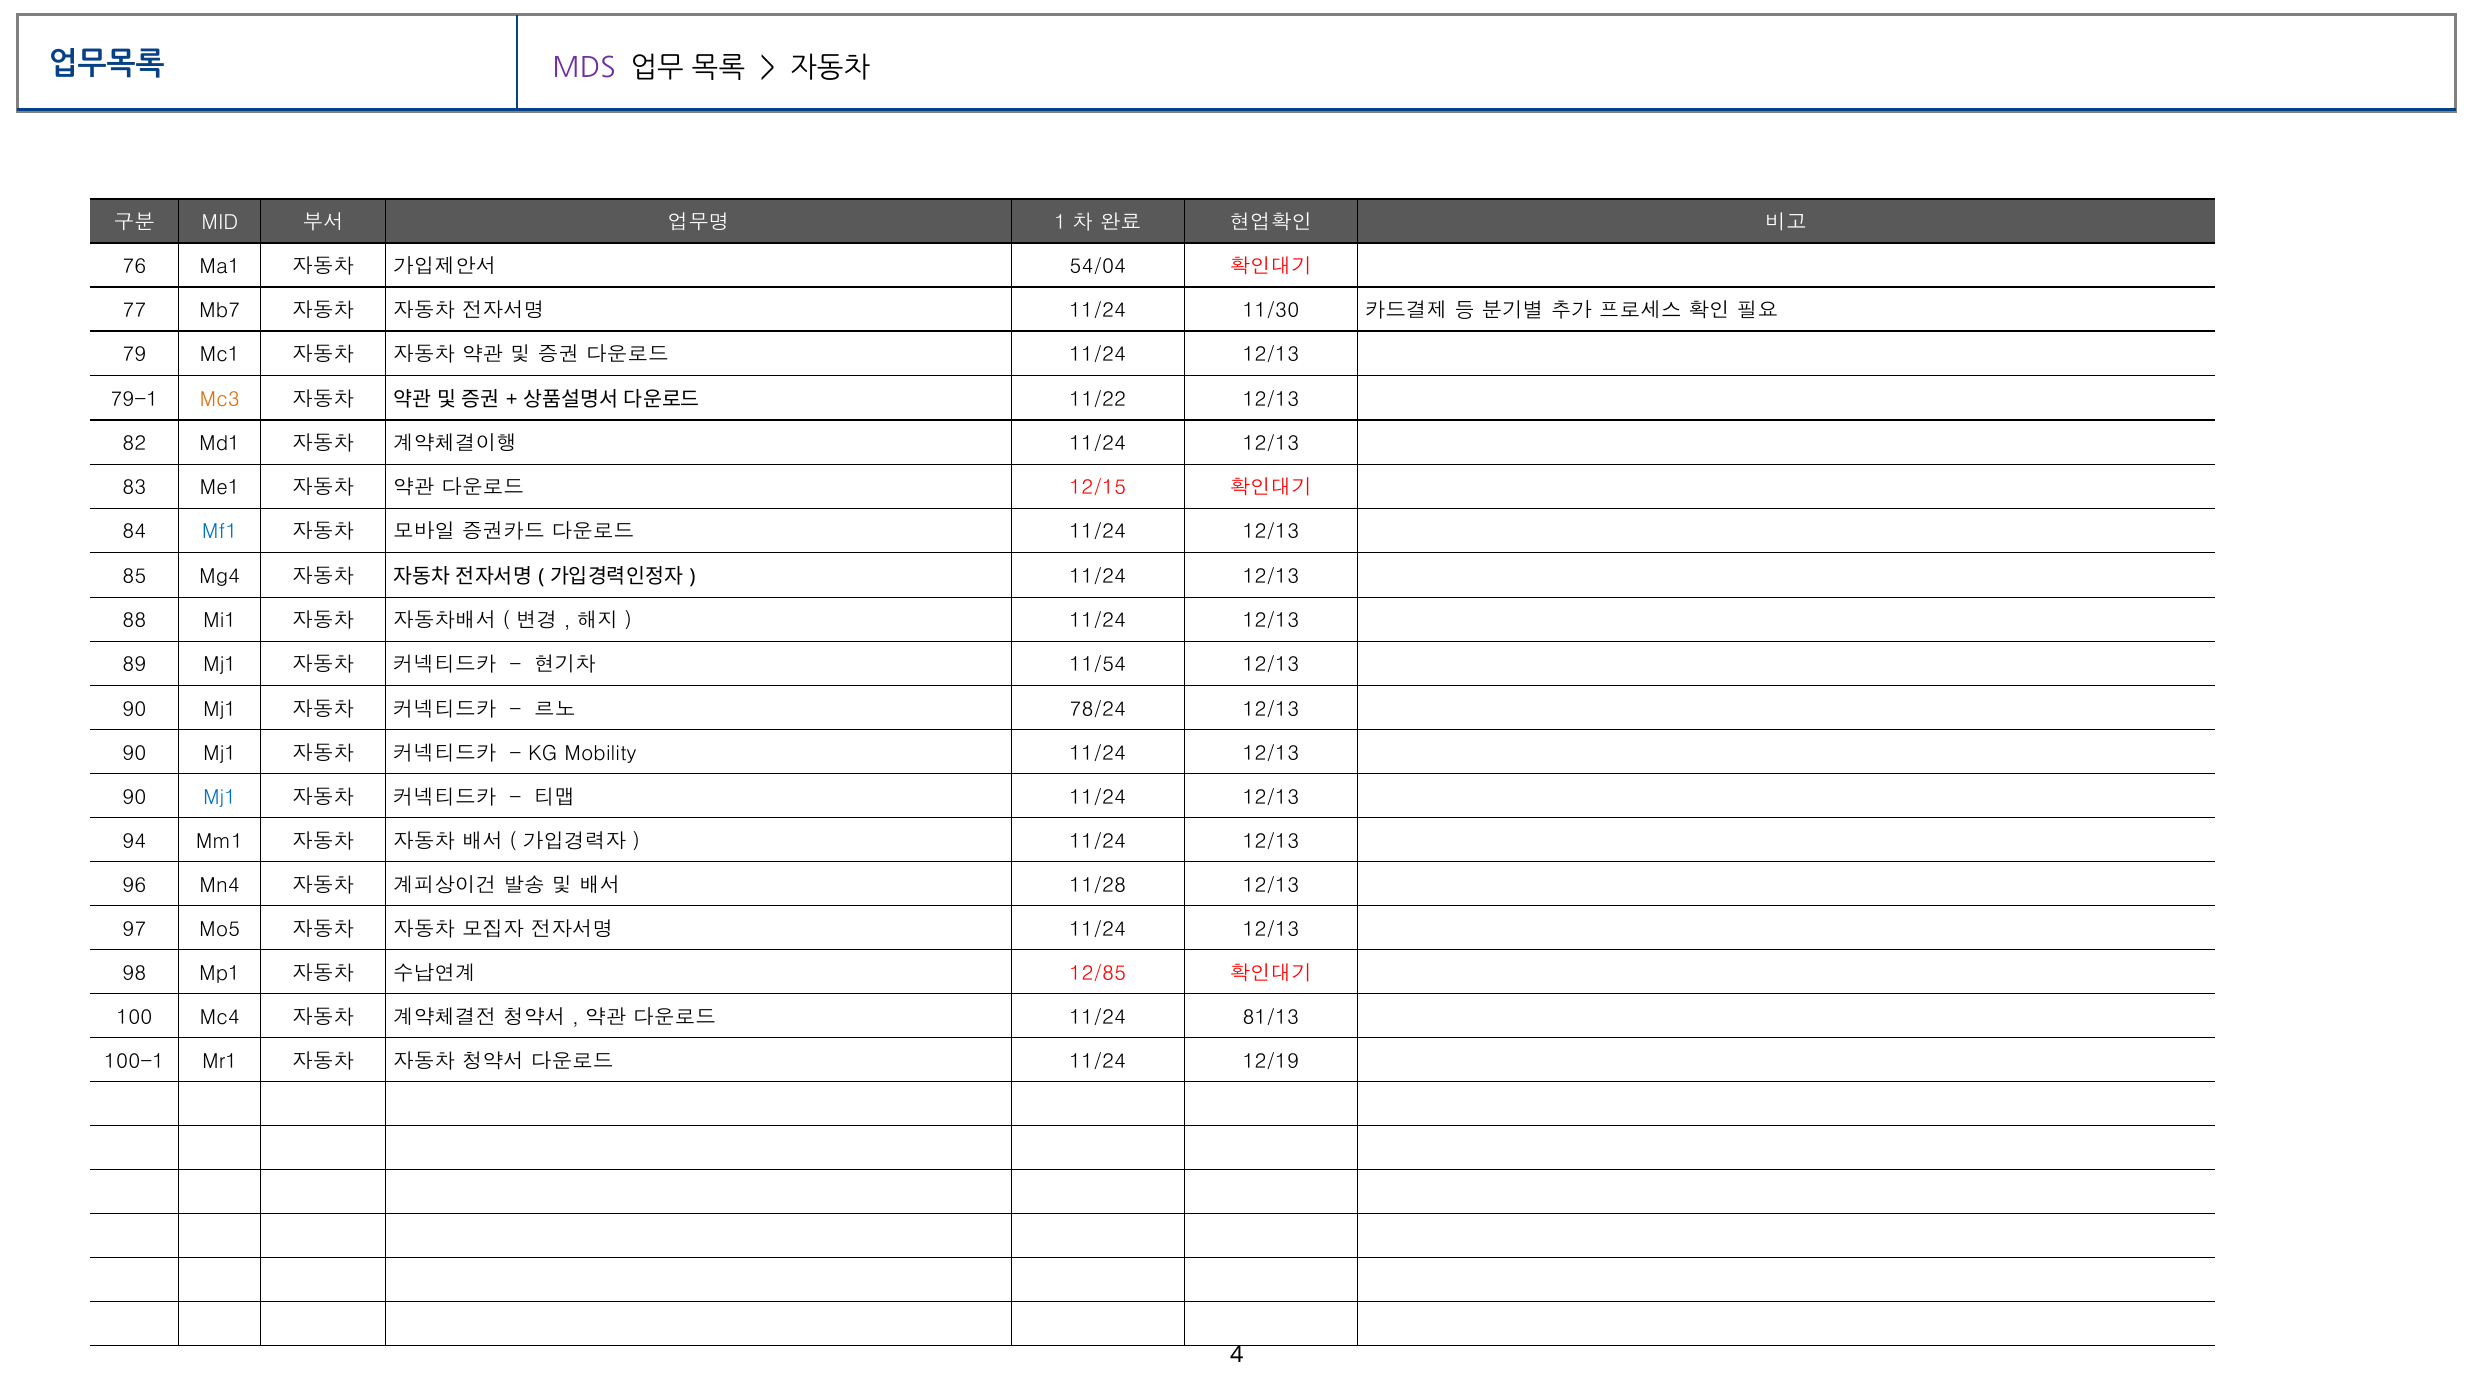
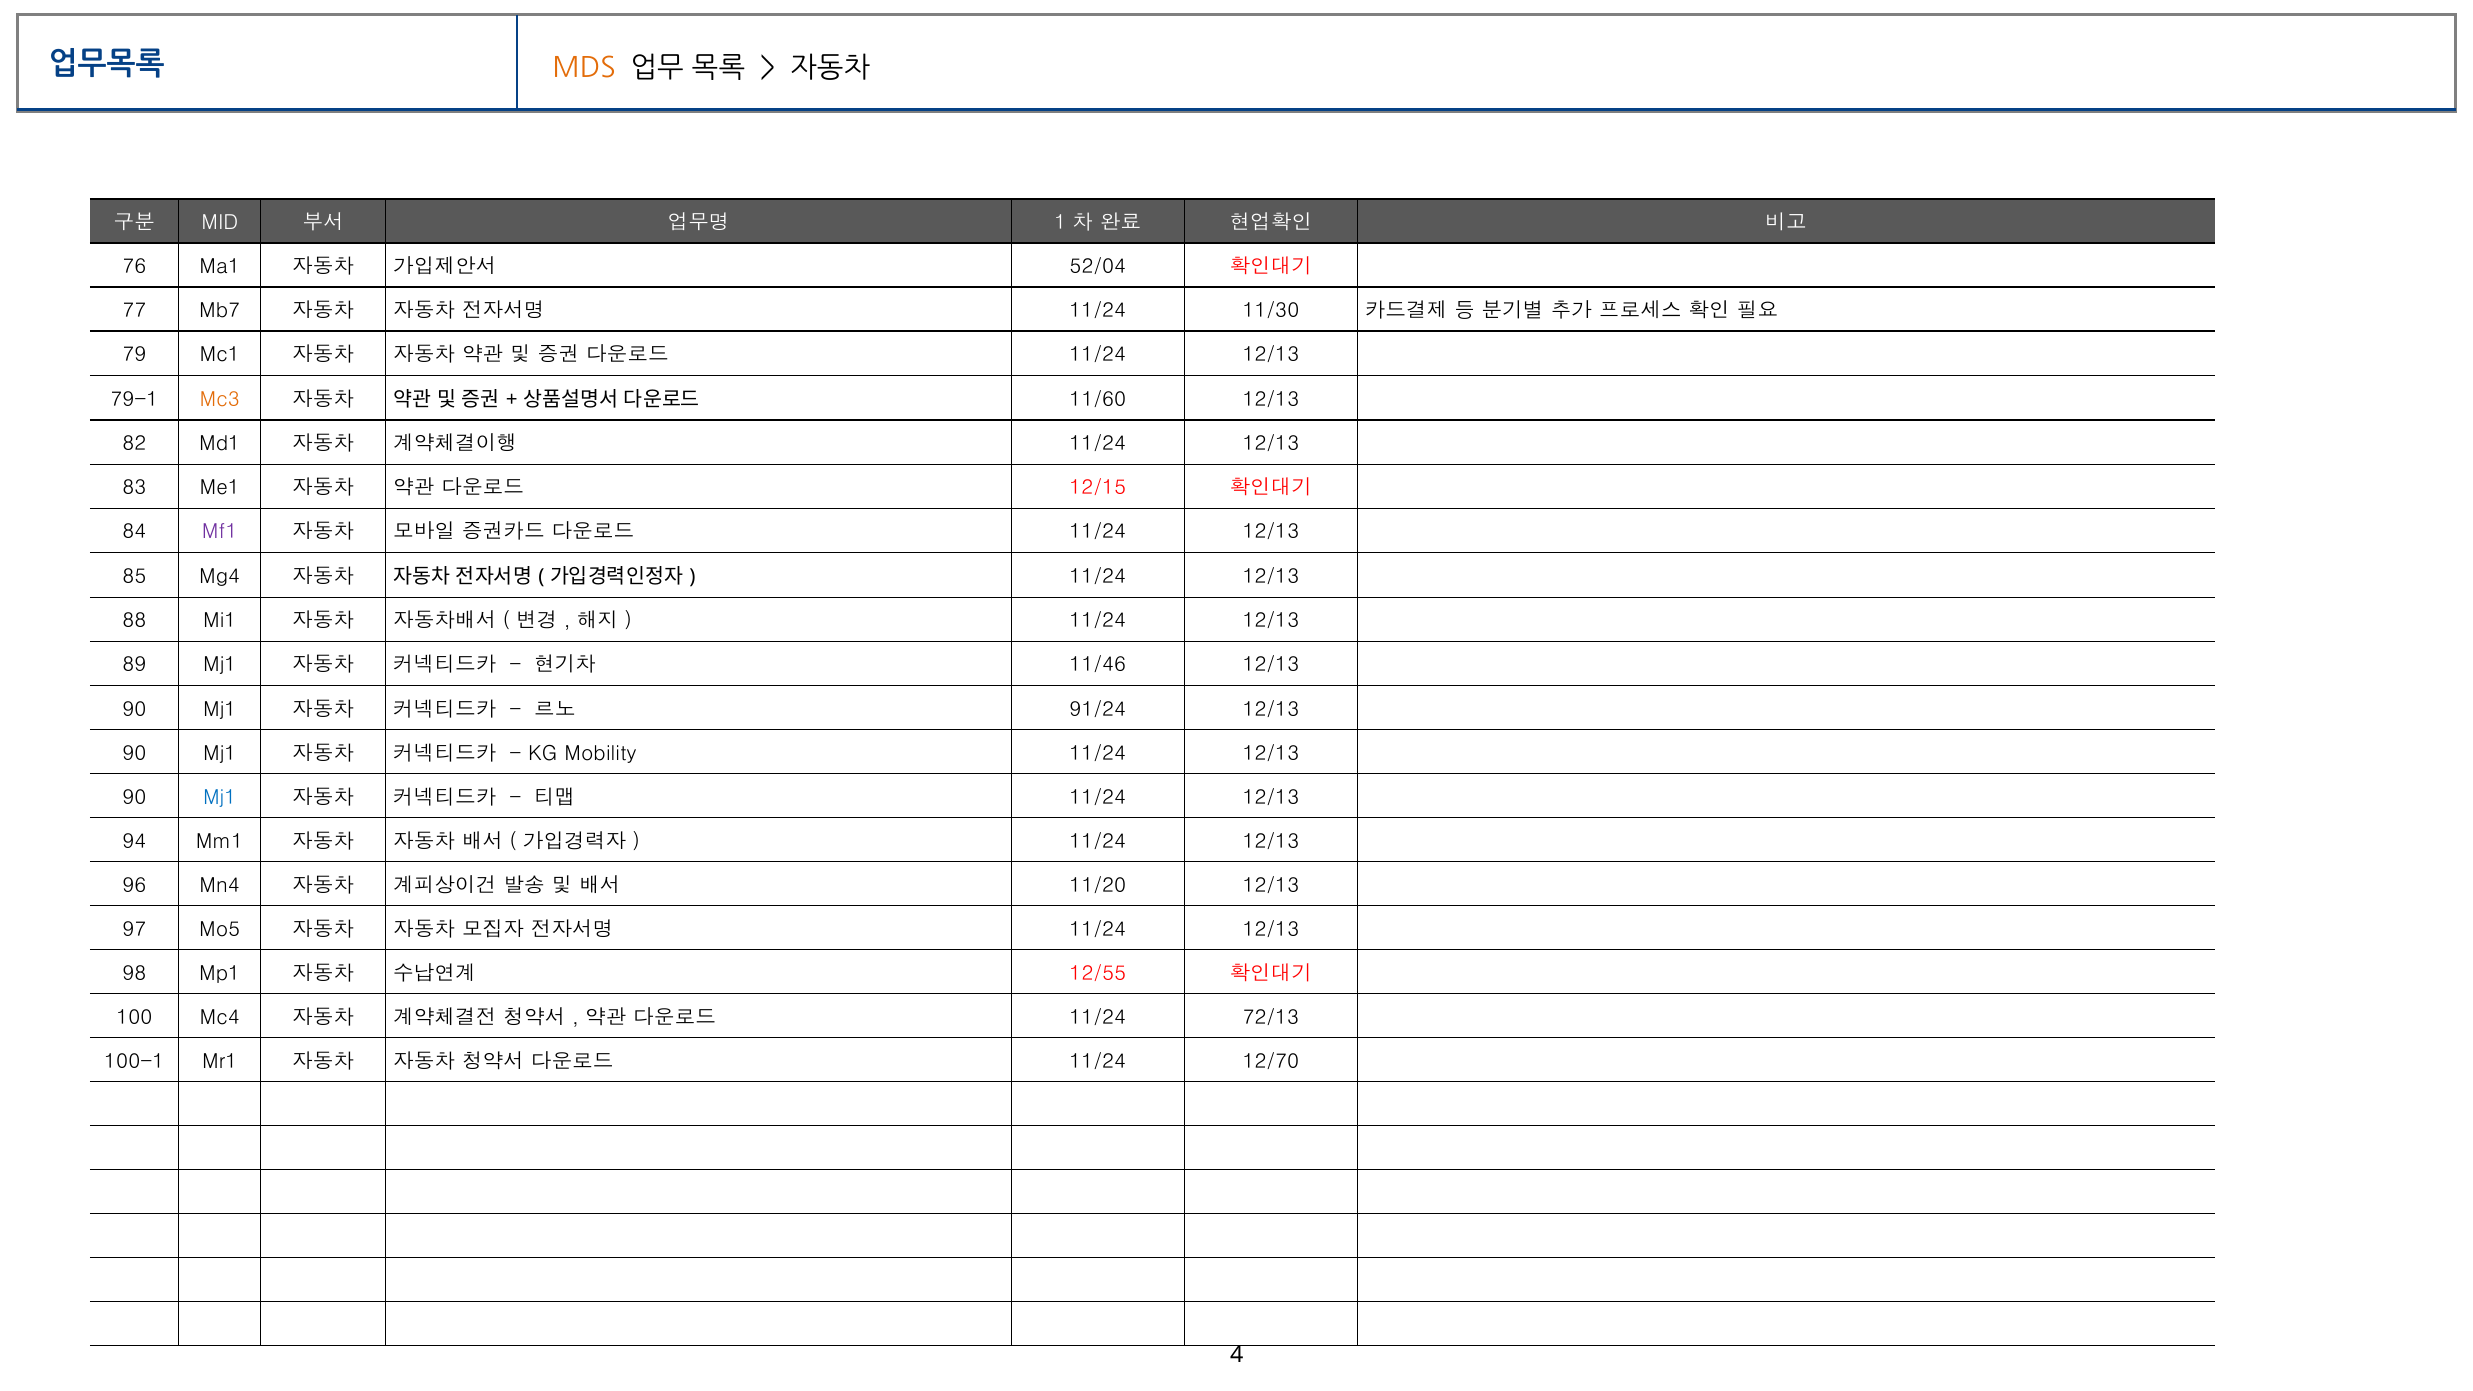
MDS colour: purple -> orange
54/04: 54/04 -> 52/04
11/22: 11/22 -> 11/60
Mf1 colour: blue -> purple
11/54: 11/54 -> 11/46
78/24: 78/24 -> 91/24
11/28: 11/28 -> 11/20
12/85: 12/85 -> 12/55
81/13: 81/13 -> 72/13
12/19: 12/19 -> 12/70
